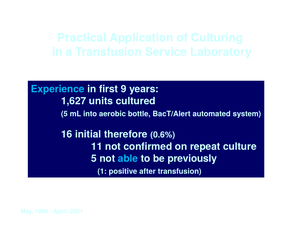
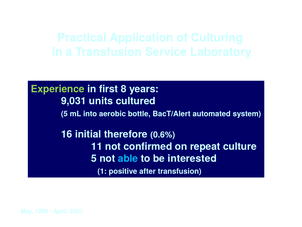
Experience colour: light blue -> light green
9: 9 -> 8
1,627: 1,627 -> 9,031
previously: previously -> interested
